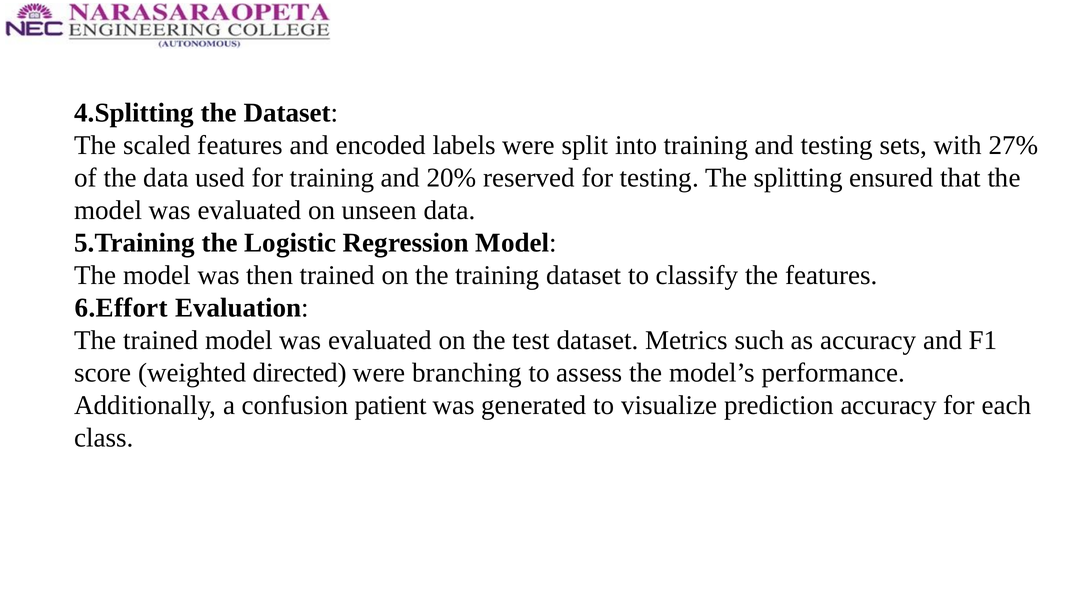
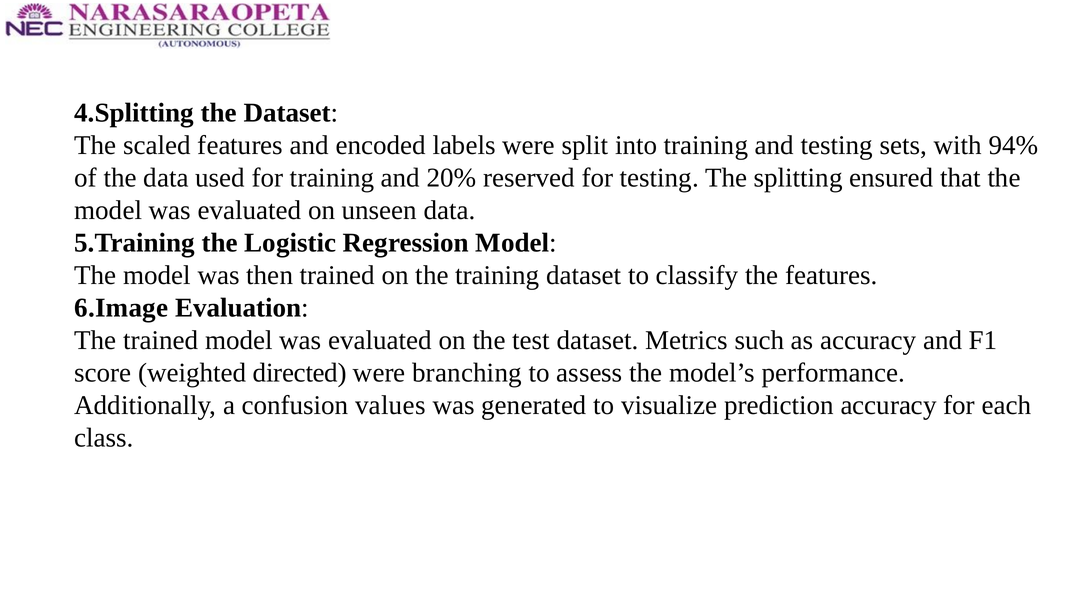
27%: 27% -> 94%
6.Effort: 6.Effort -> 6.Image
patient: patient -> values
